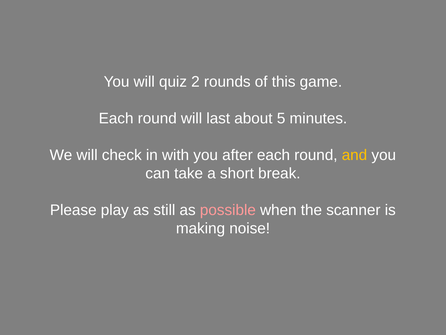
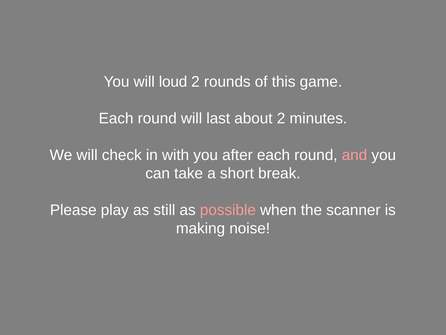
quiz: quiz -> loud
about 5: 5 -> 2
and colour: yellow -> pink
